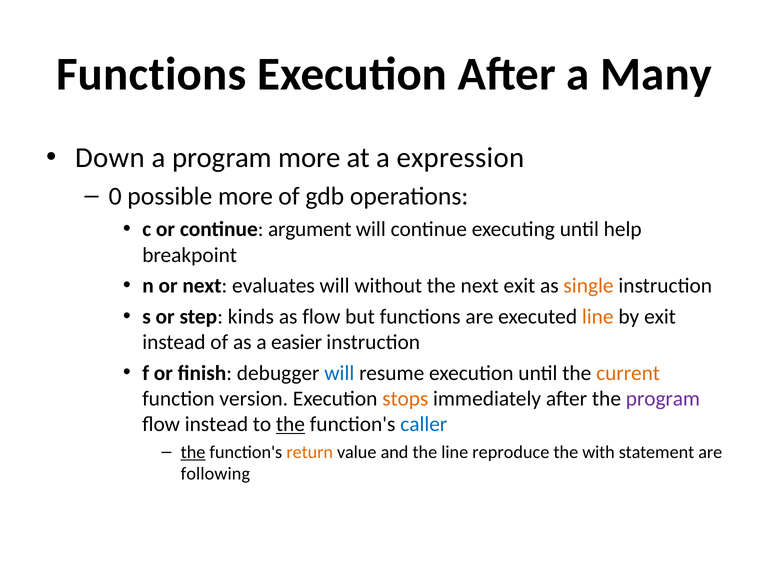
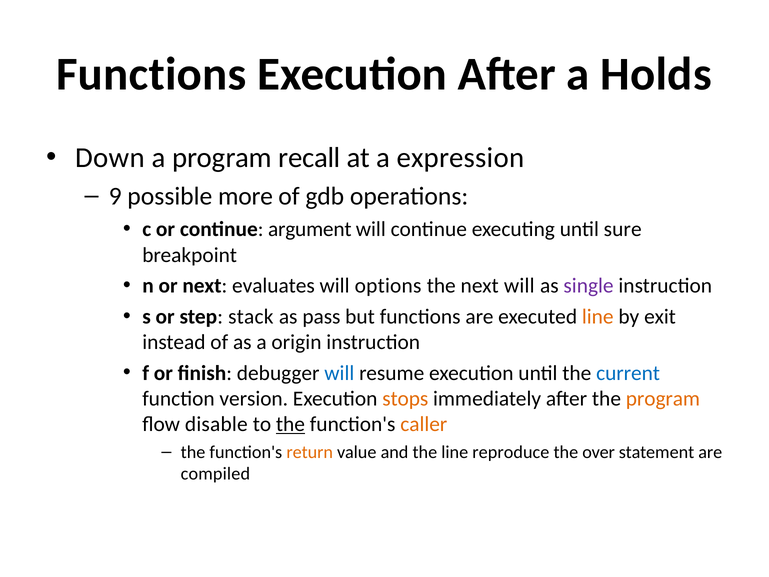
Many: Many -> Holds
program more: more -> recall
0: 0 -> 9
help: help -> sure
without: without -> options
next exit: exit -> will
single colour: orange -> purple
kinds: kinds -> stack
as flow: flow -> pass
easier: easier -> origin
current colour: orange -> blue
program at (663, 398) colour: purple -> orange
flow instead: instead -> disable
caller colour: blue -> orange
the at (193, 452) underline: present -> none
with: with -> over
following: following -> compiled
